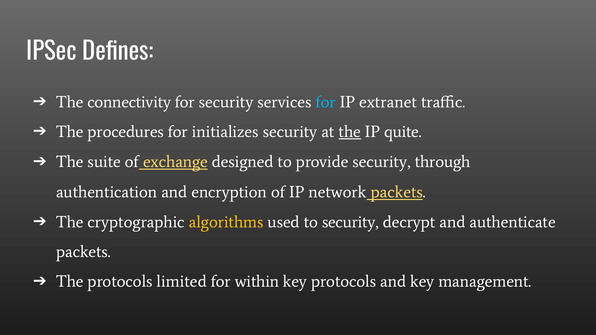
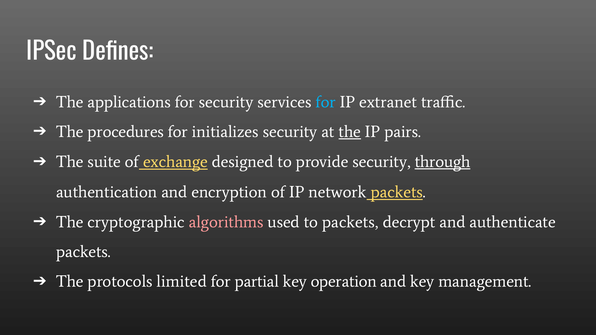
connectivity: connectivity -> applications
quite: quite -> pairs
through underline: none -> present
algorithms colour: yellow -> pink
to security: security -> packets
within: within -> partial
key protocols: protocols -> operation
